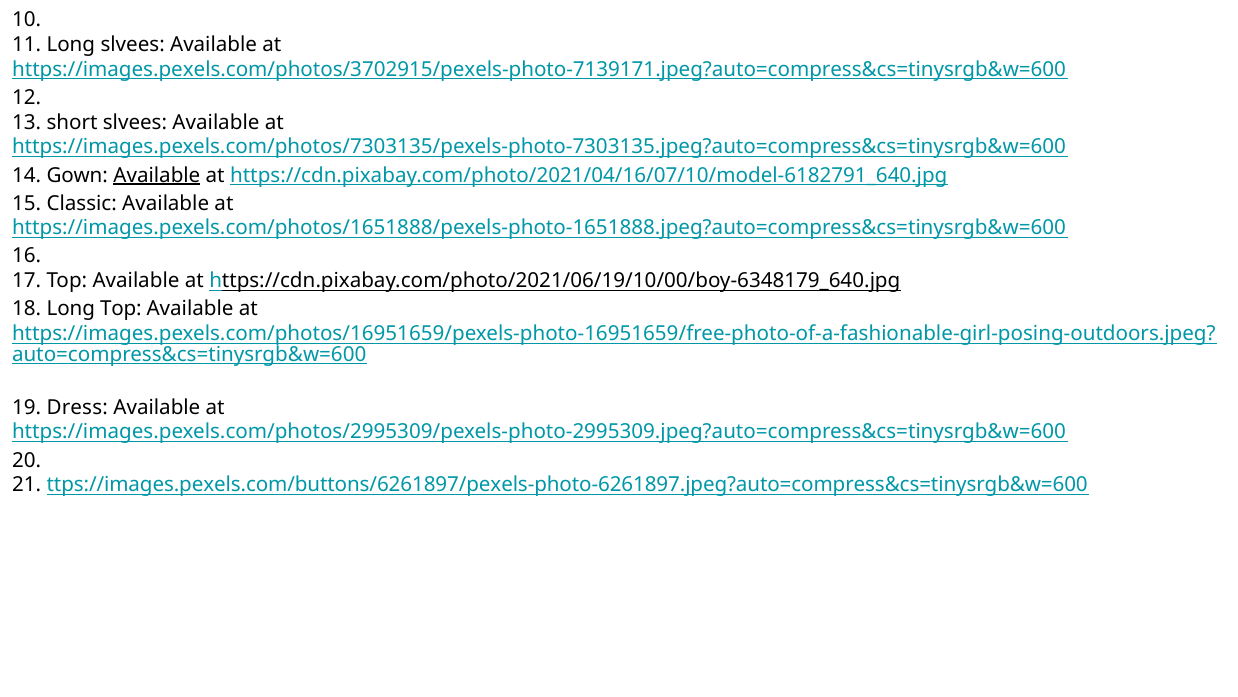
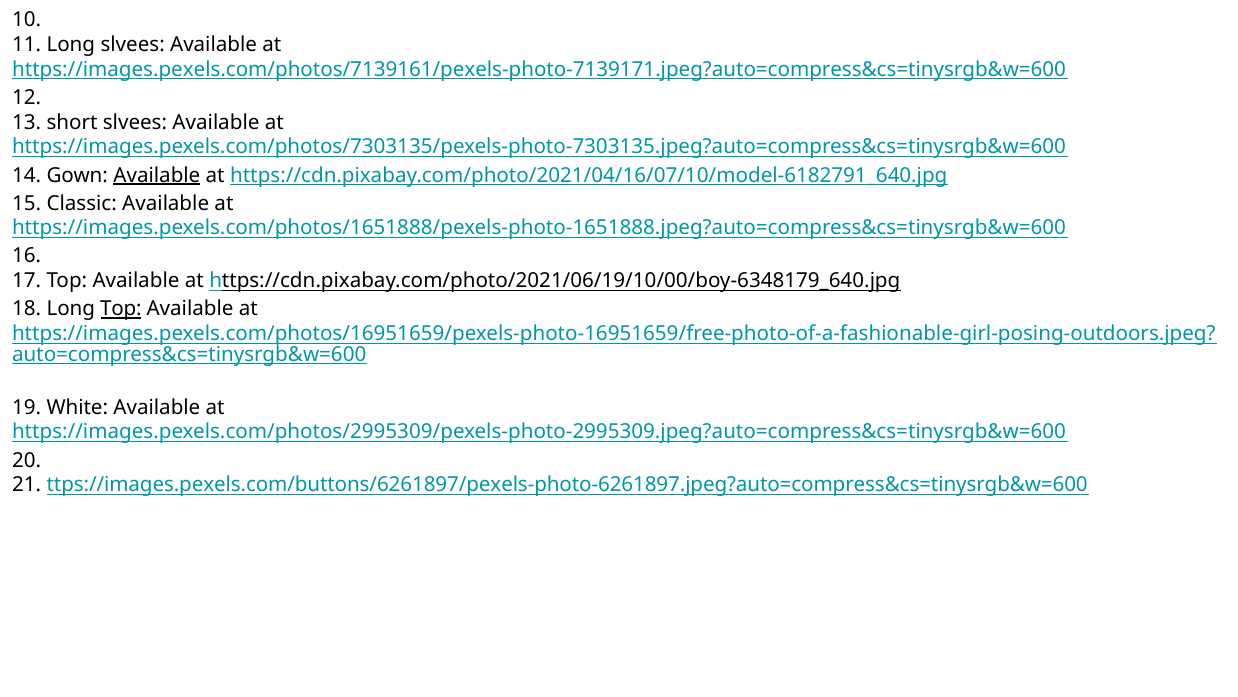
https://images.pexels.com/photos/3702915/pexels-photo-7139171.jpeg?auto=compress&cs=tinysrgb&w=600: https://images.pexels.com/photos/3702915/pexels-photo-7139171.jpeg?auto=compress&cs=tinysrgb&w=600 -> https://images.pexels.com/photos/7139161/pexels-photo-7139171.jpeg?auto=compress&cs=tinysrgb&w=600
Top at (121, 309) underline: none -> present
Dress: Dress -> White
